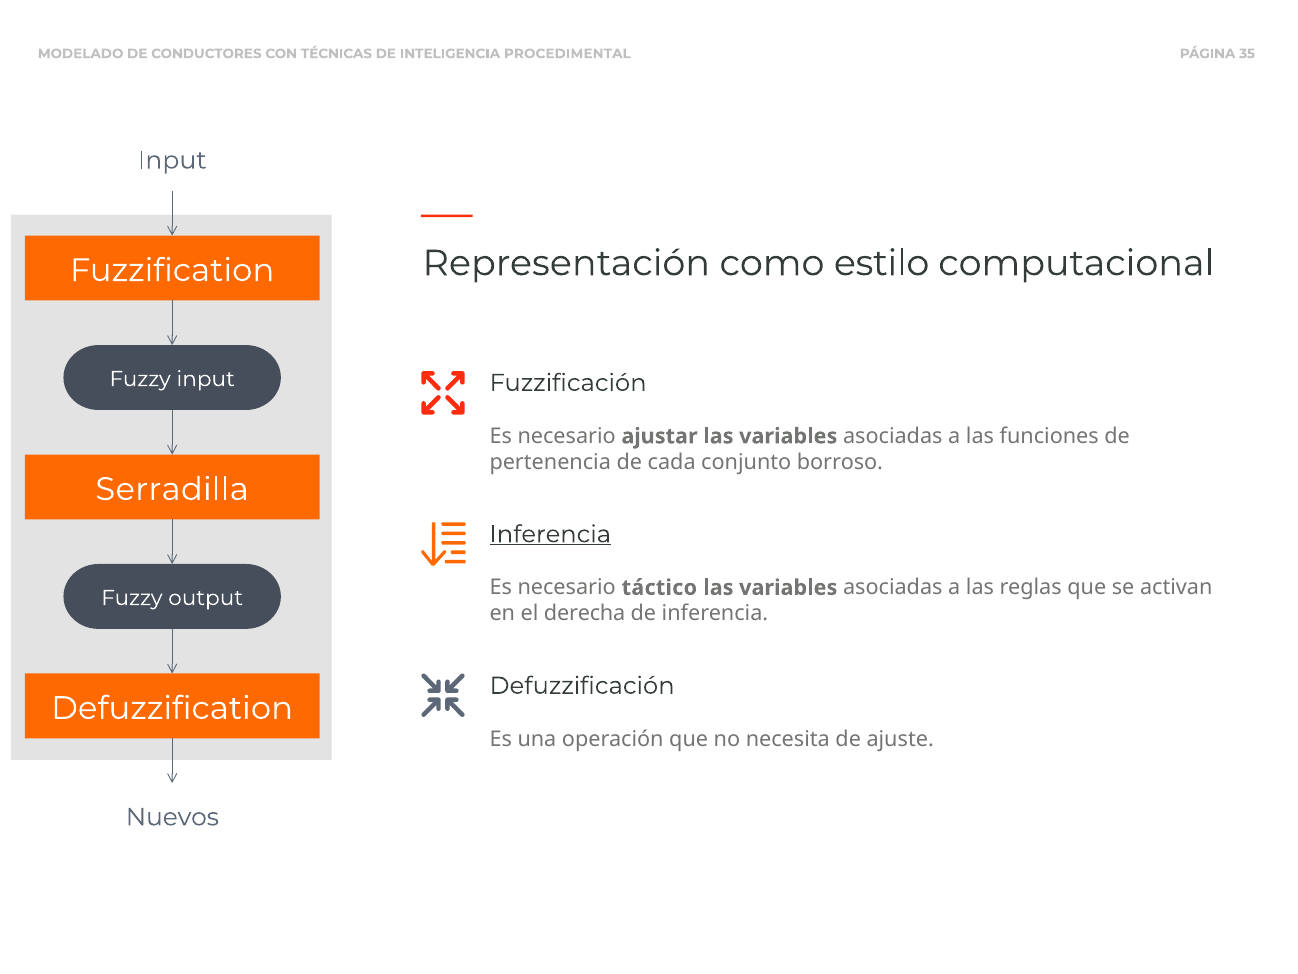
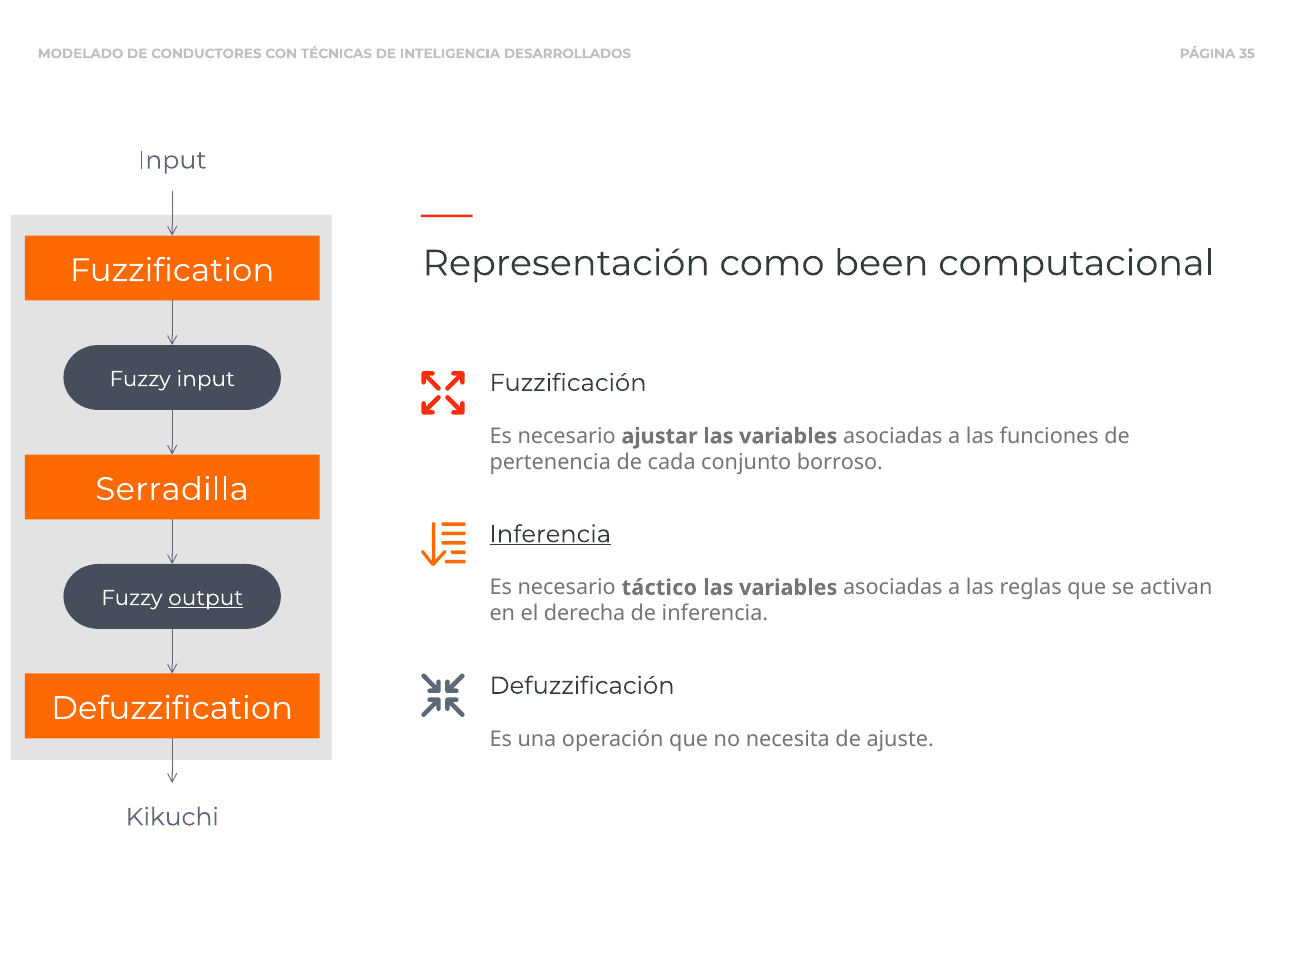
PROCEDIMENTAL: PROCEDIMENTAL -> DESARROLLADOS
estilo: estilo -> been
output underline: none -> present
Nuevos: Nuevos -> Kikuchi
